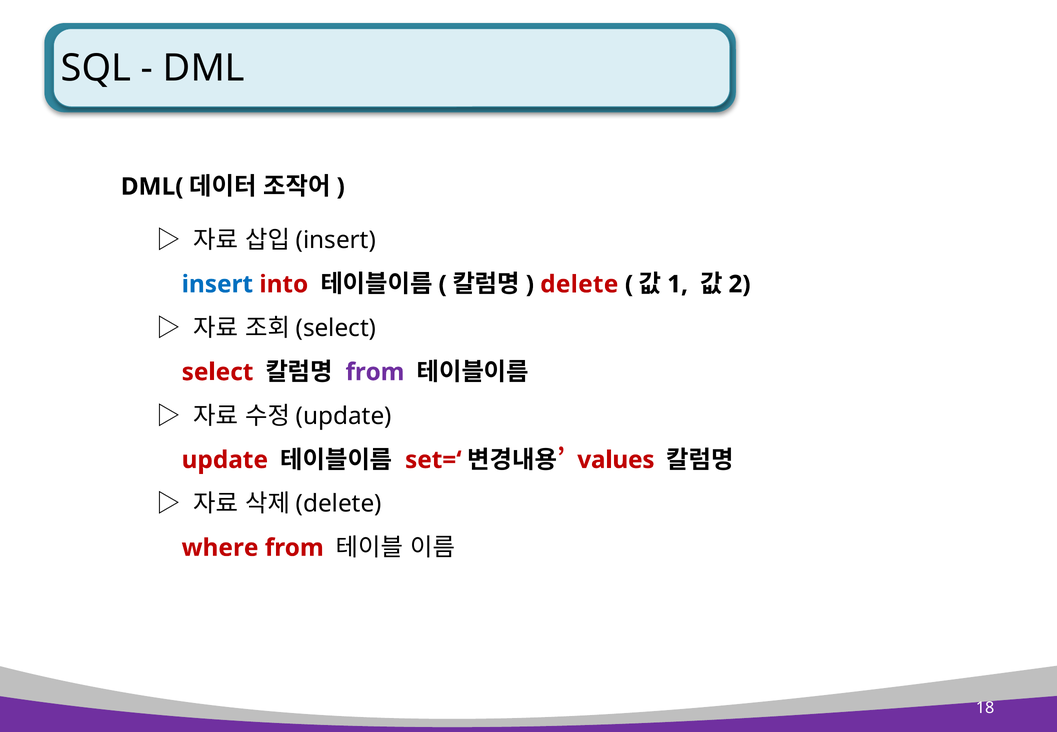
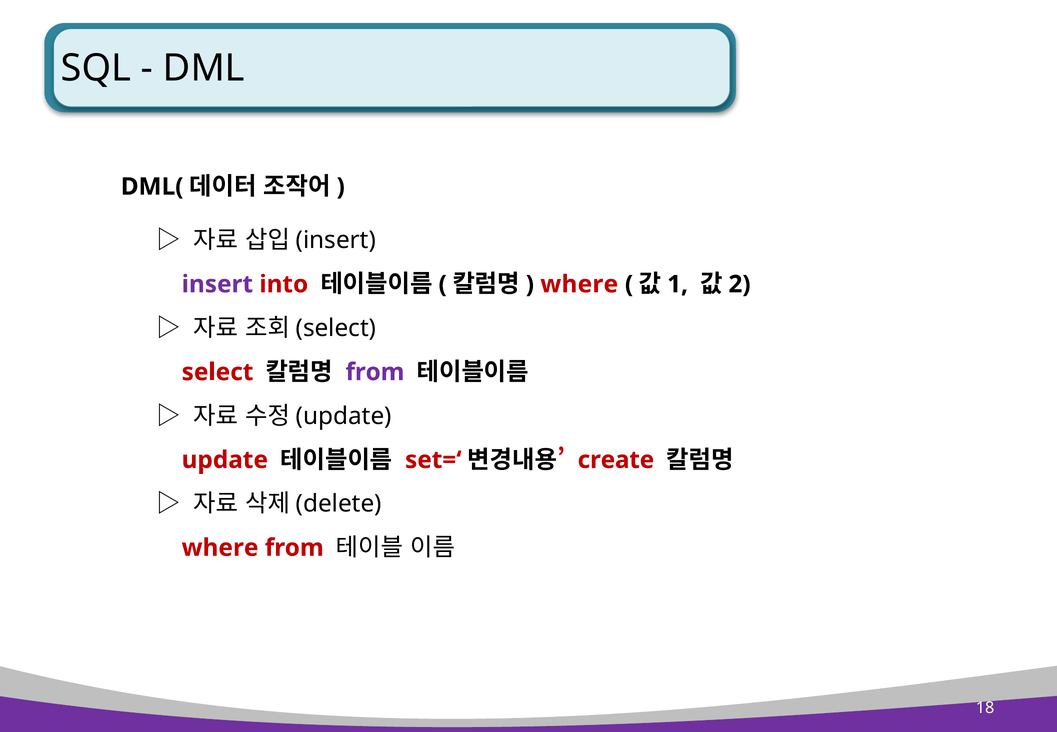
insert colour: blue -> purple
delete at (579, 284): delete -> where
values: values -> create
